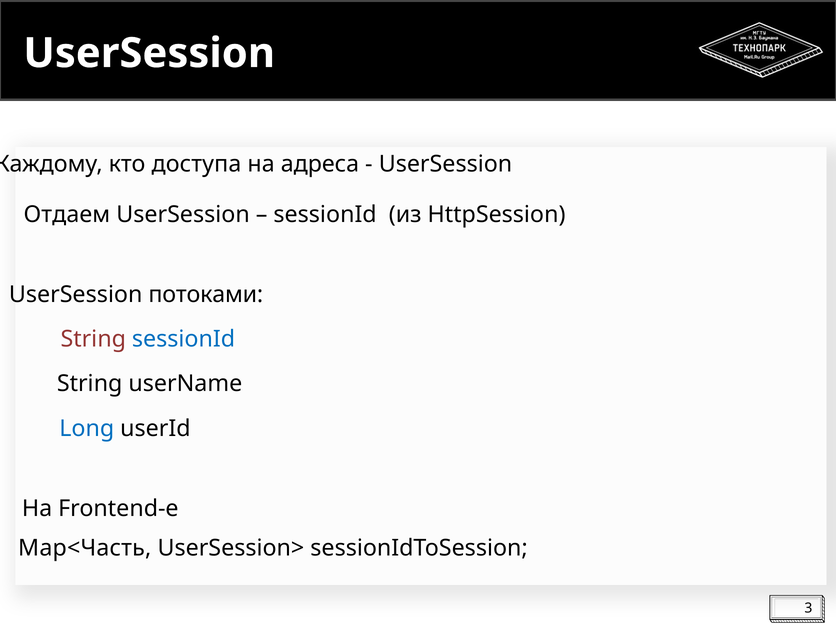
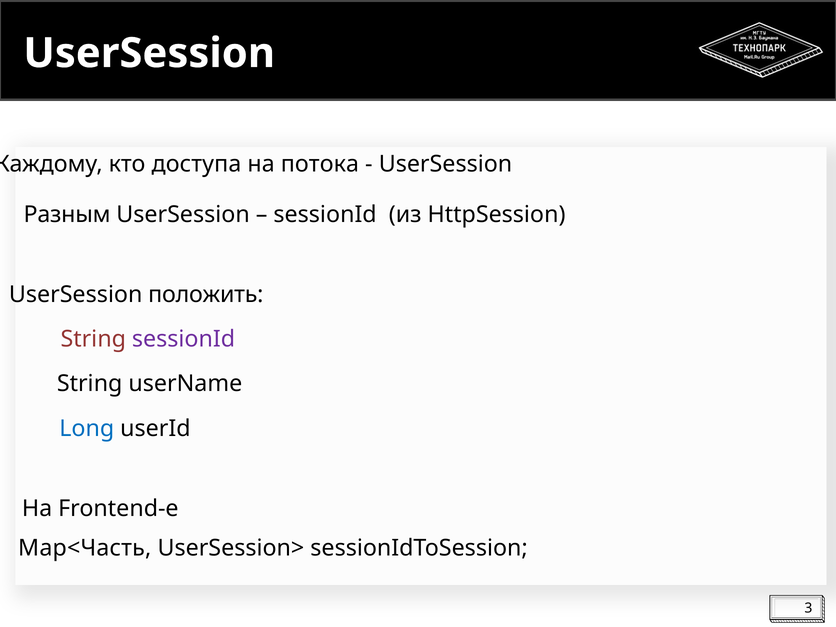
адреса: адреса -> потока
Отдаем: Отдаем -> Разным
потоками: потоками -> положить
sessionId at (183, 339) colour: blue -> purple
